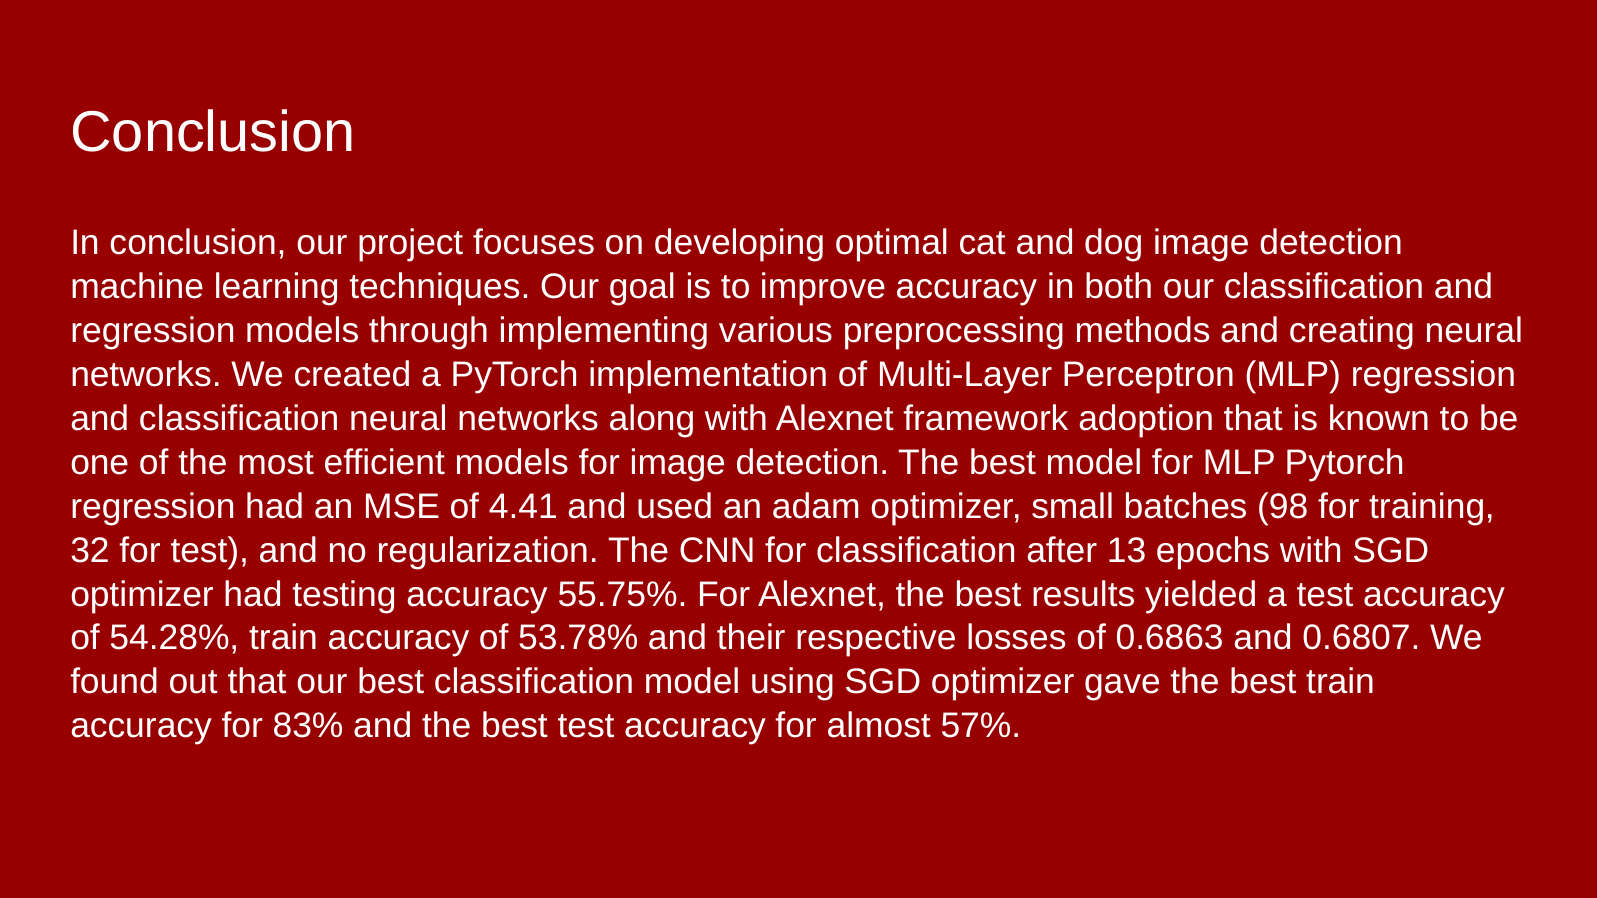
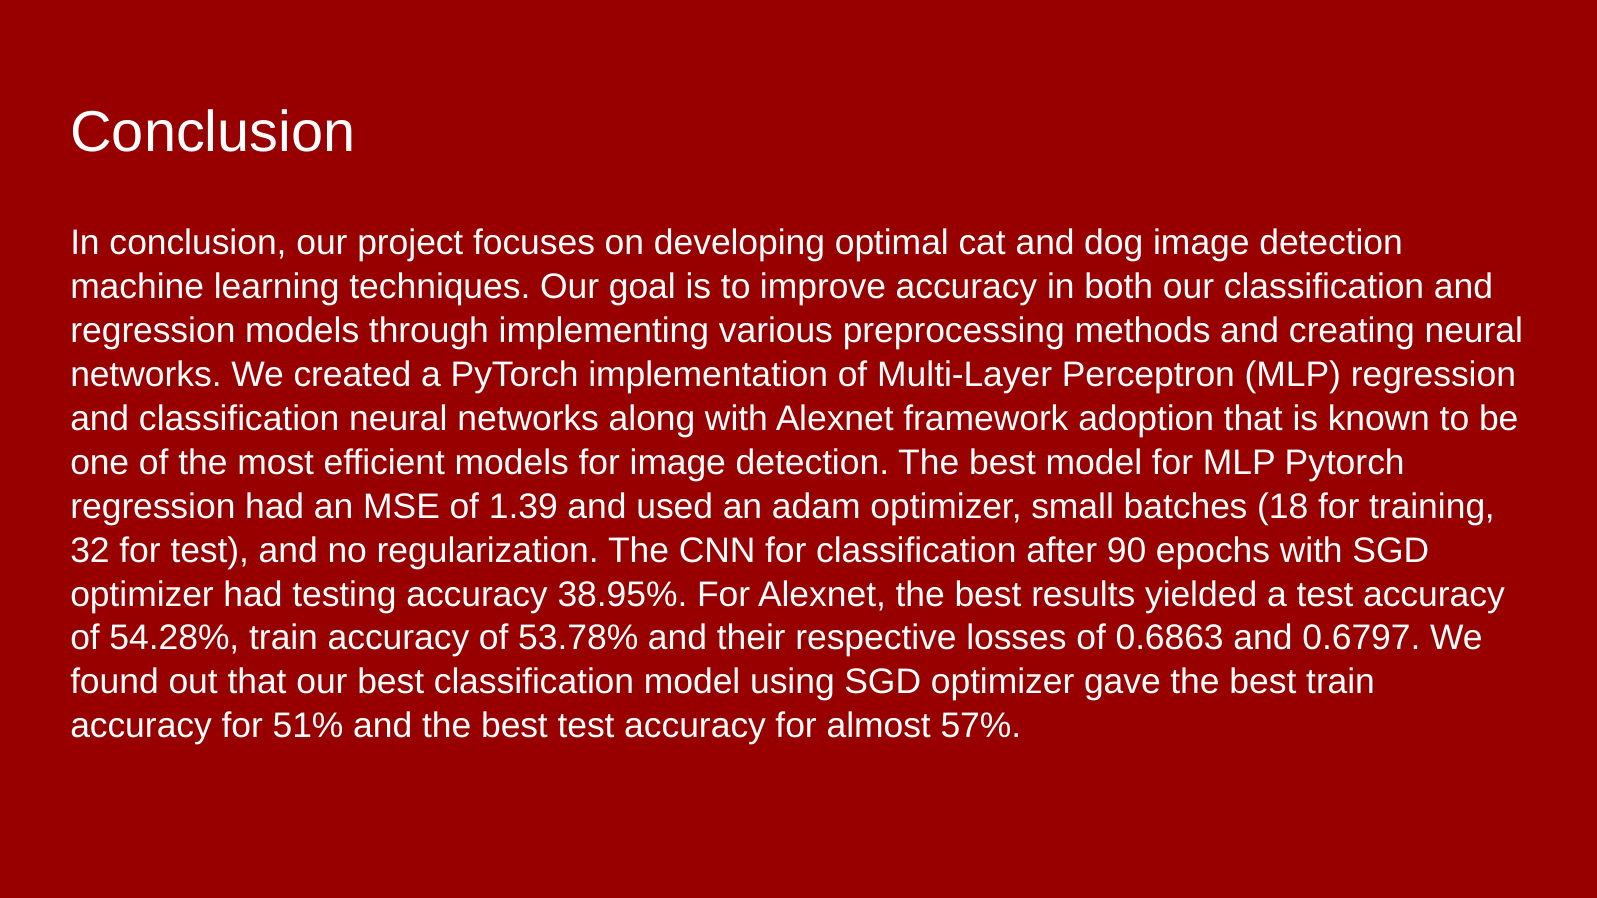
4.41: 4.41 -> 1.39
98: 98 -> 18
13: 13 -> 90
55.75%: 55.75% -> 38.95%
0.6807: 0.6807 -> 0.6797
83%: 83% -> 51%
